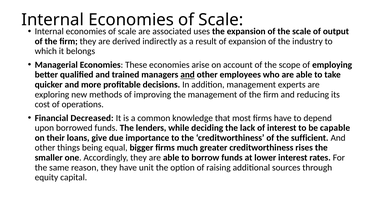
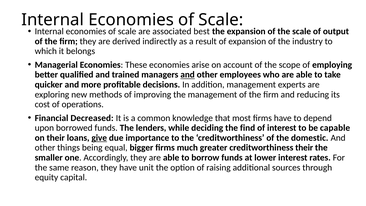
uses: uses -> best
lack: lack -> find
give underline: none -> present
sufficient: sufficient -> domestic
creditworthiness rises: rises -> their
